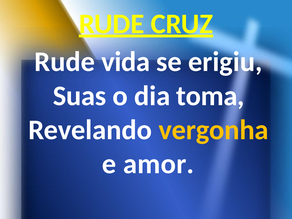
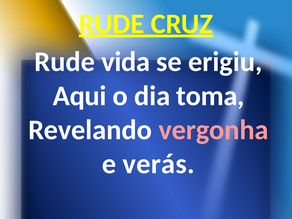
Suas: Suas -> Aqui
vergonha colour: yellow -> pink
amor: amor -> verás
